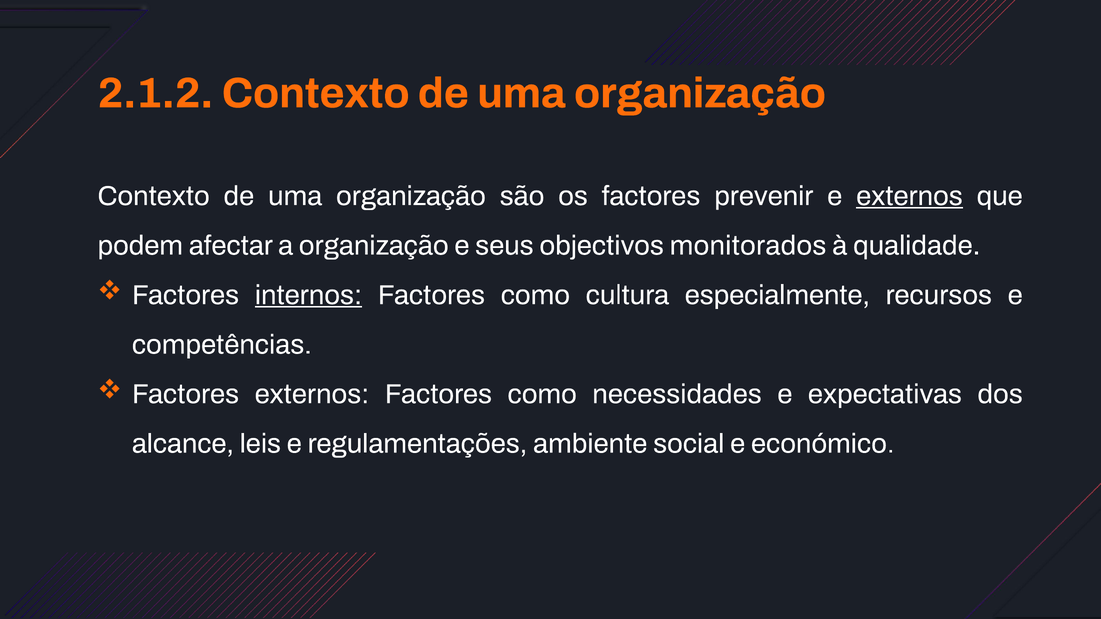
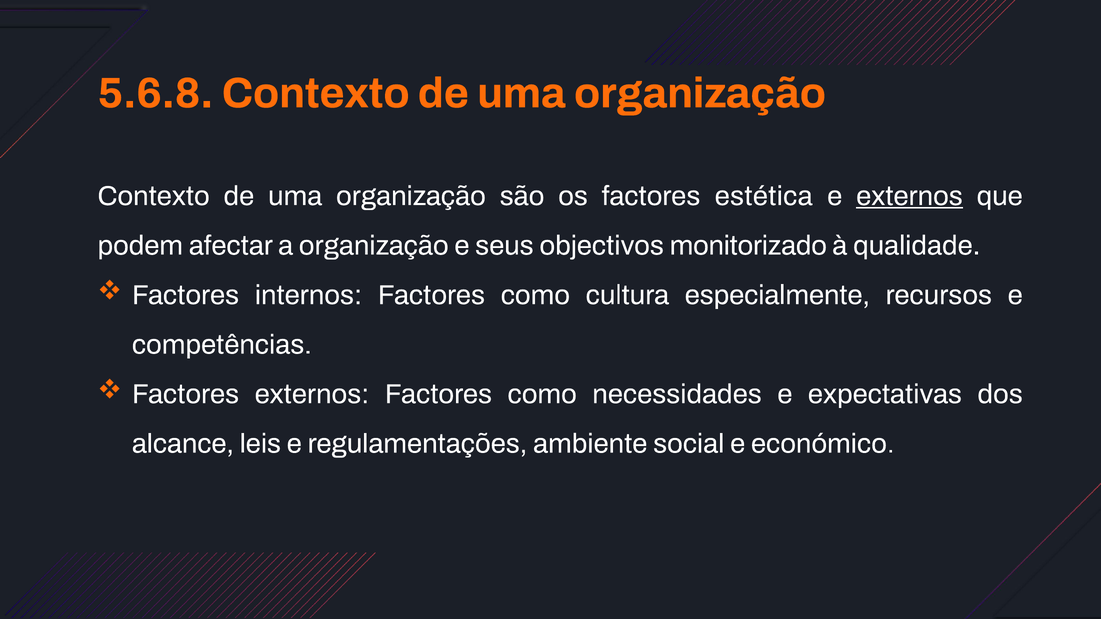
2.1.2: 2.1.2 -> 5.6.8
prevenir: prevenir -> estética
monitorados: monitorados -> monitorizado
internos underline: present -> none
